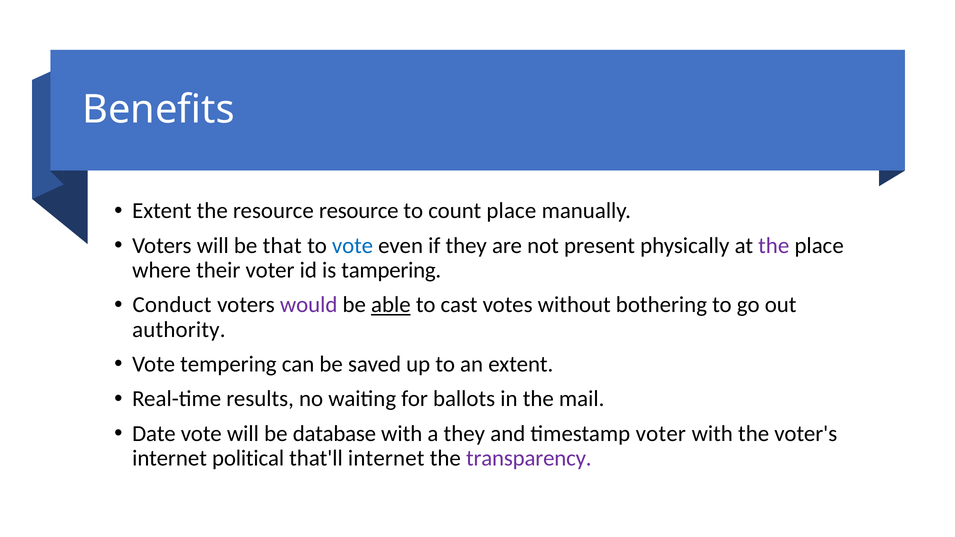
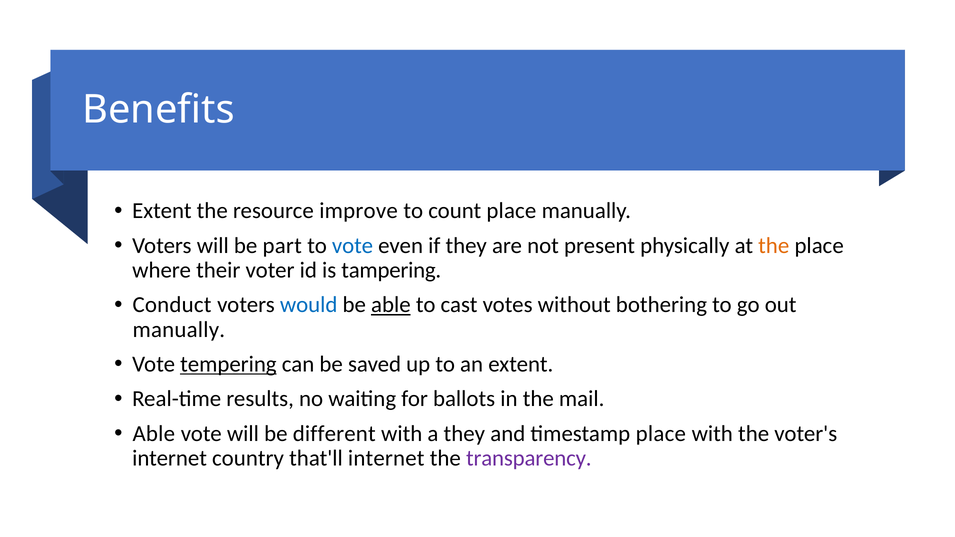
resource resource: resource -> improve
that: that -> part
the at (774, 246) colour: purple -> orange
would colour: purple -> blue
authority at (179, 330): authority -> manually
tempering underline: none -> present
Date at (154, 434): Date -> Able
database: database -> different
timestamp voter: voter -> place
political: political -> country
